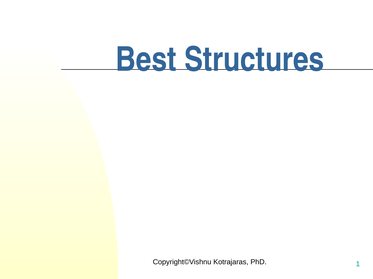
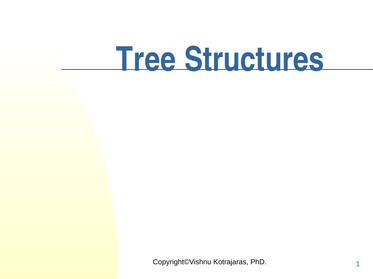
Best: Best -> Tree
